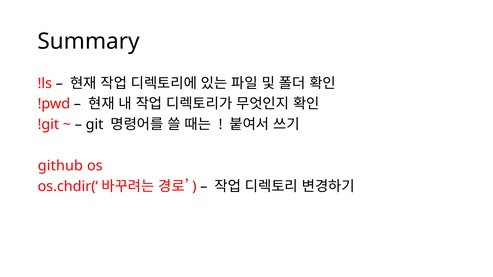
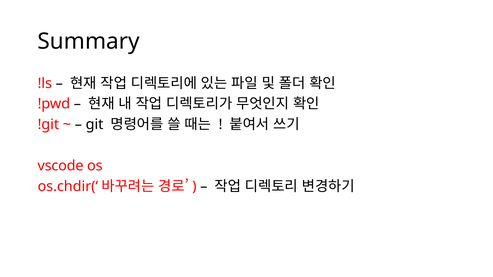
github: github -> vscode
